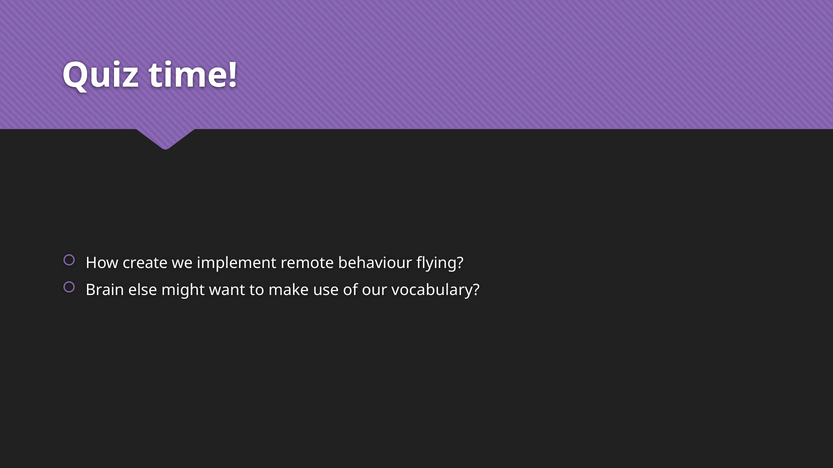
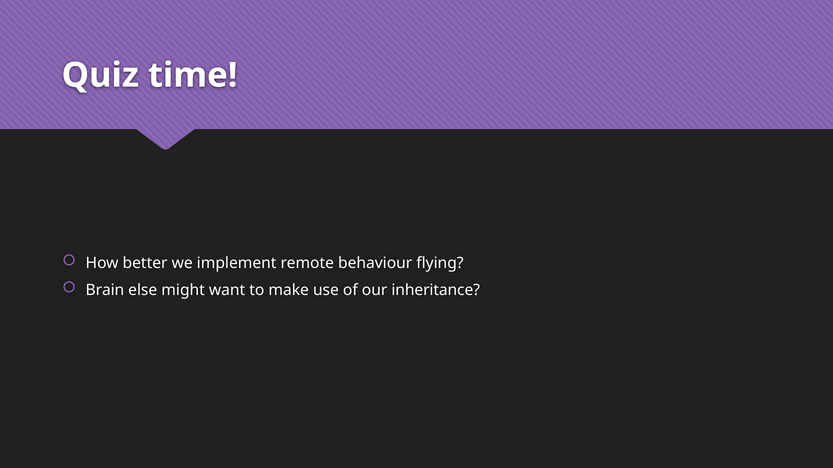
create: create -> better
vocabulary: vocabulary -> inheritance
